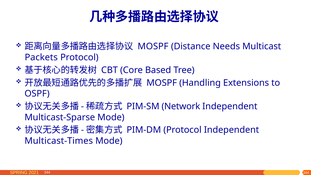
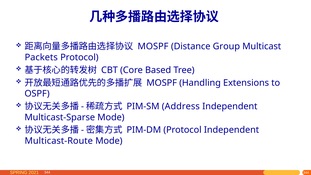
Needs: Needs -> Group
Network: Network -> Address
Multicast-Times: Multicast-Times -> Multicast-Route
